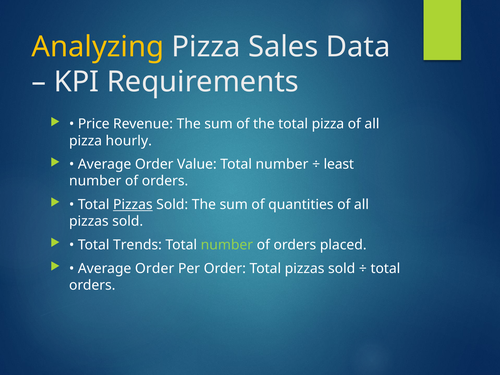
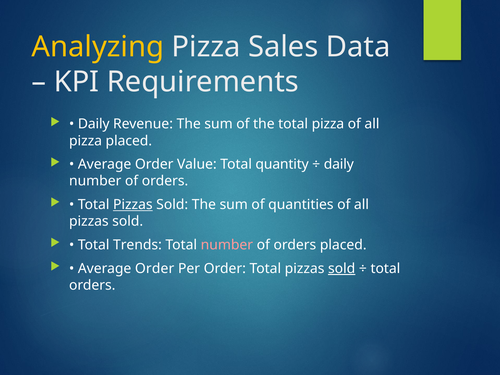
Price at (94, 124): Price -> Daily
pizza hourly: hourly -> placed
Value Total number: number -> quantity
least at (339, 164): least -> daily
number at (227, 245) colour: light green -> pink
sold at (342, 269) underline: none -> present
